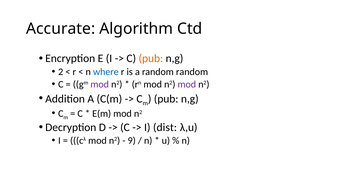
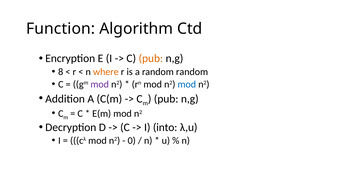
Accurate: Accurate -> Function
2: 2 -> 8
where colour: blue -> orange
mod at (187, 84) colour: purple -> blue
dist: dist -> into
9: 9 -> 0
